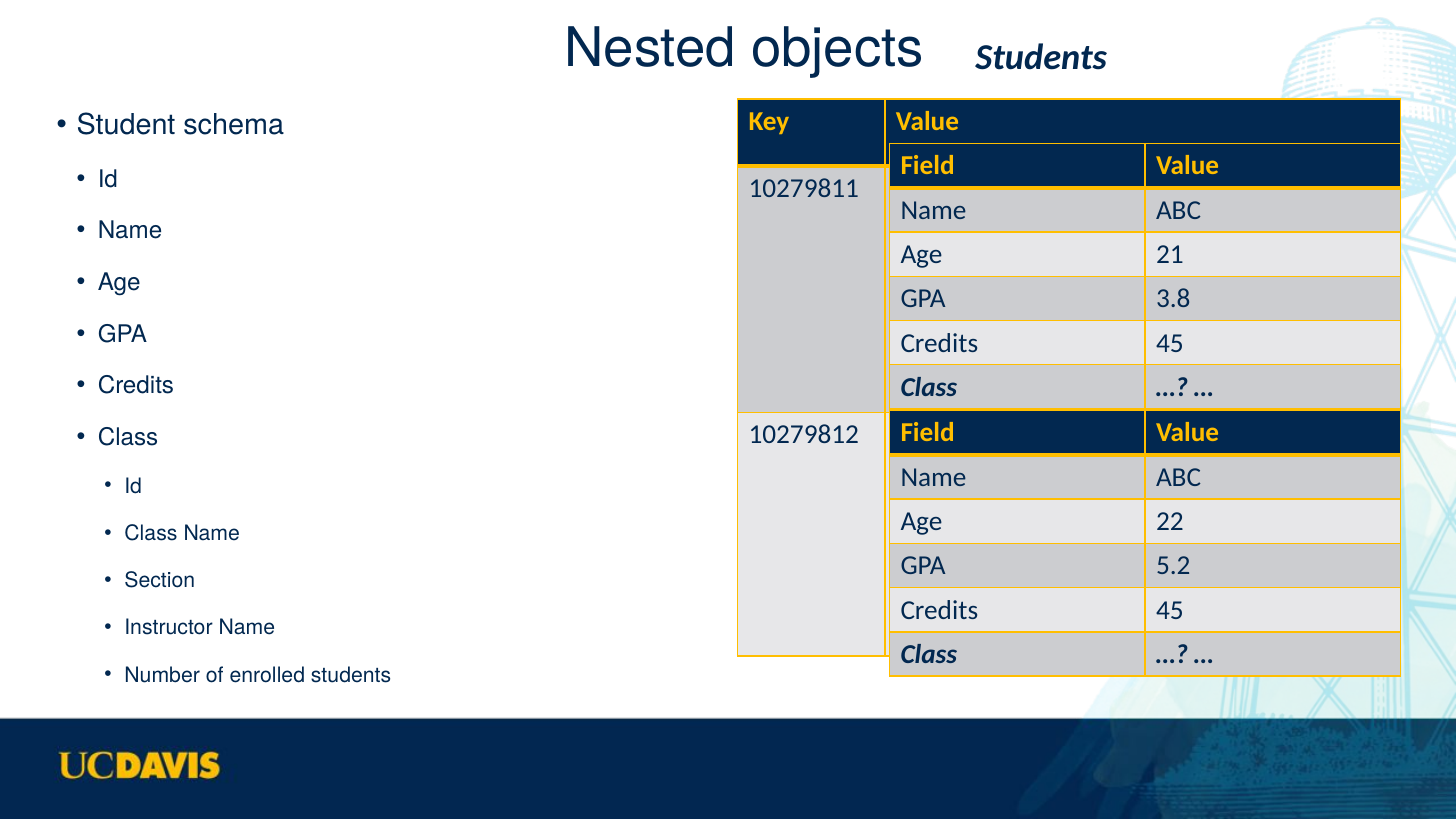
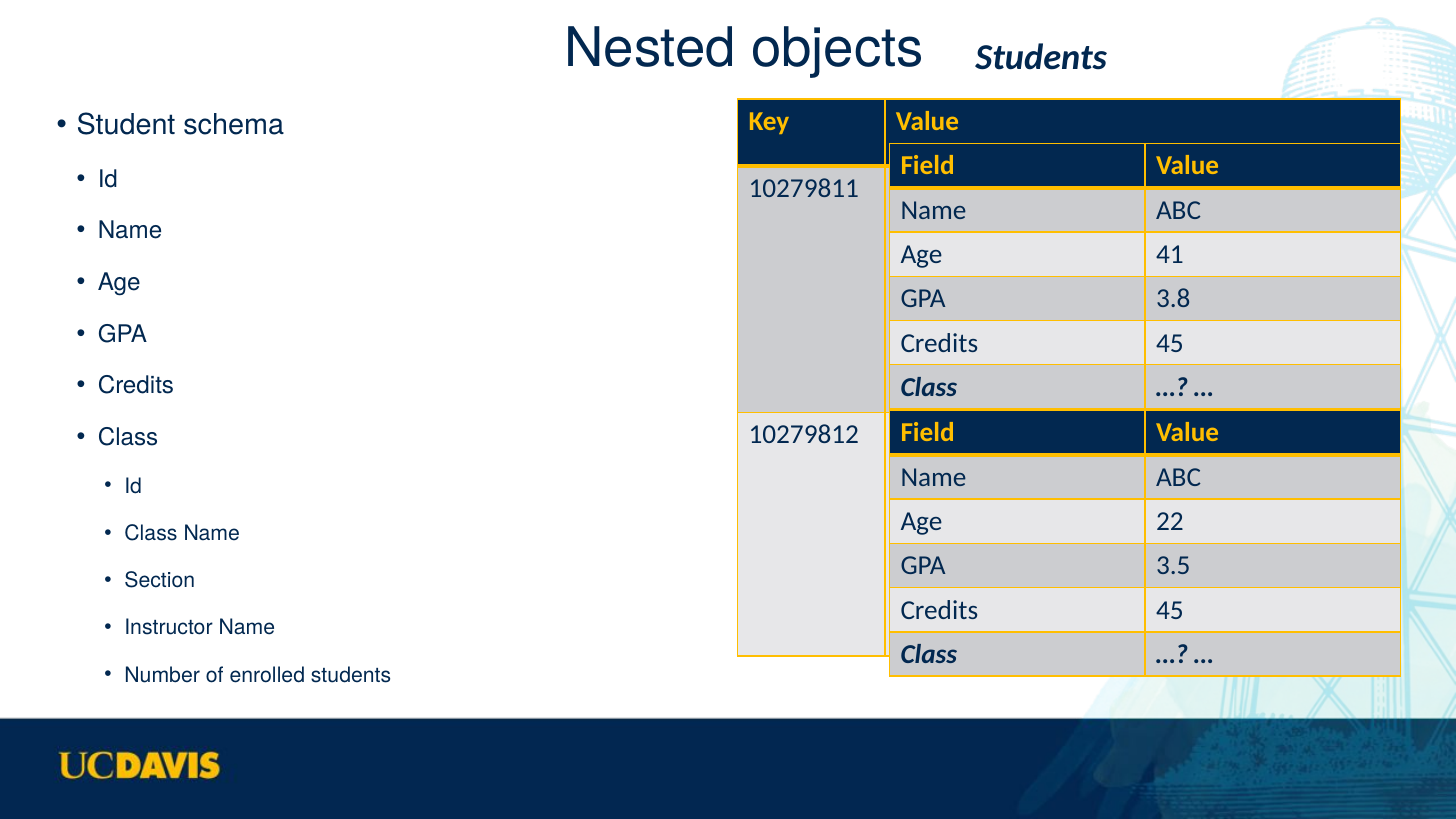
21: 21 -> 41
5.2: 5.2 -> 3.5
